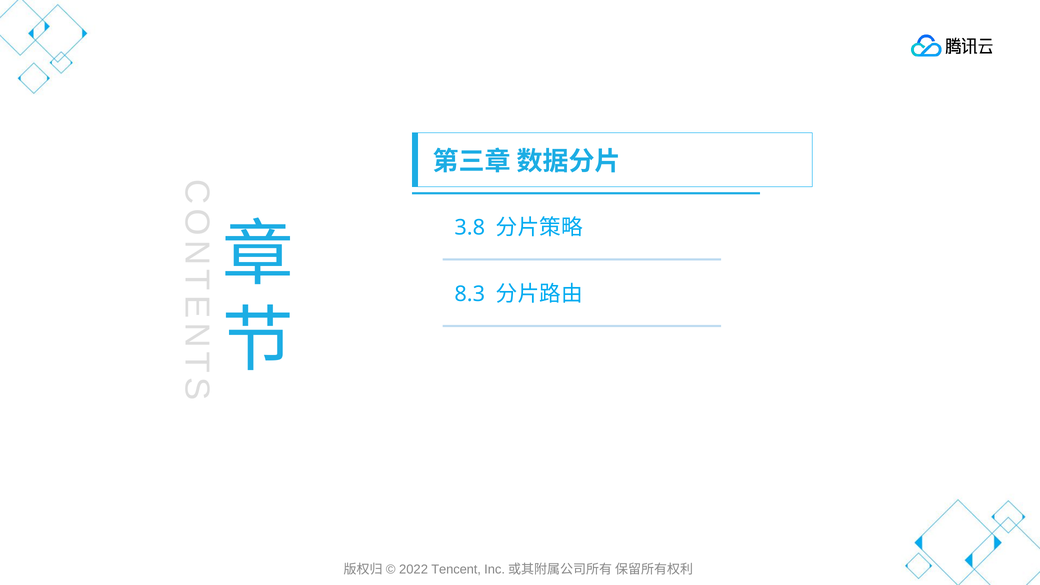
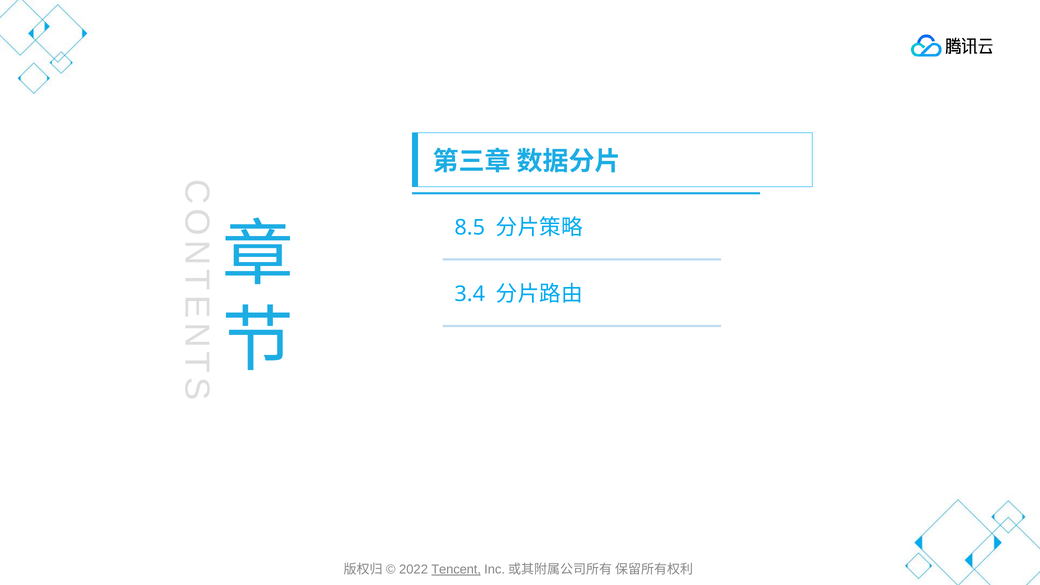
3.8: 3.8 -> 8.5
8.3: 8.3 -> 3.4
Tencent underline: none -> present
